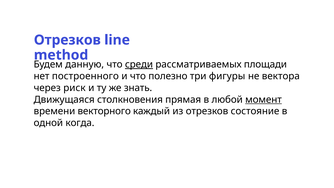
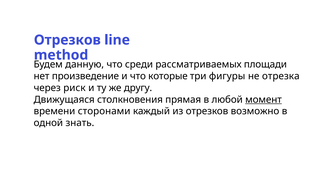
среди underline: present -> none
построенного: построенного -> произведение
полезно: полезно -> которые
вектора: вектора -> отрезка
знать: знать -> другу
векторного: векторного -> сторонами
состояние: состояние -> возможно
когда: когда -> знать
